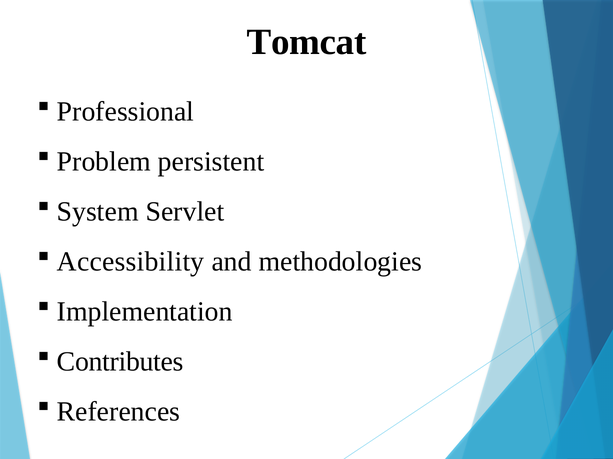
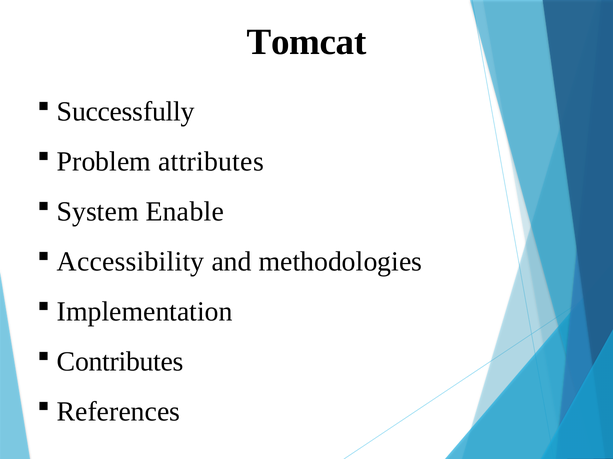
Professional: Professional -> Successfully
persistent: persistent -> attributes
Servlet: Servlet -> Enable
